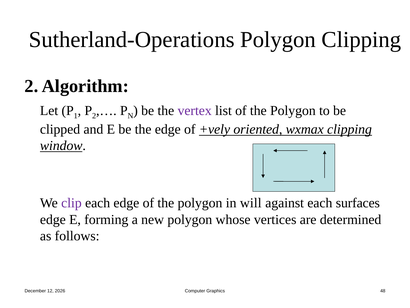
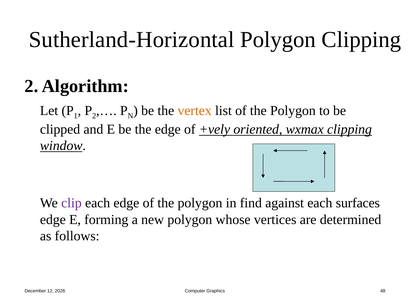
Sutherland-Operations: Sutherland-Operations -> Sutherland-Horizontal
vertex colour: purple -> orange
will: will -> find
